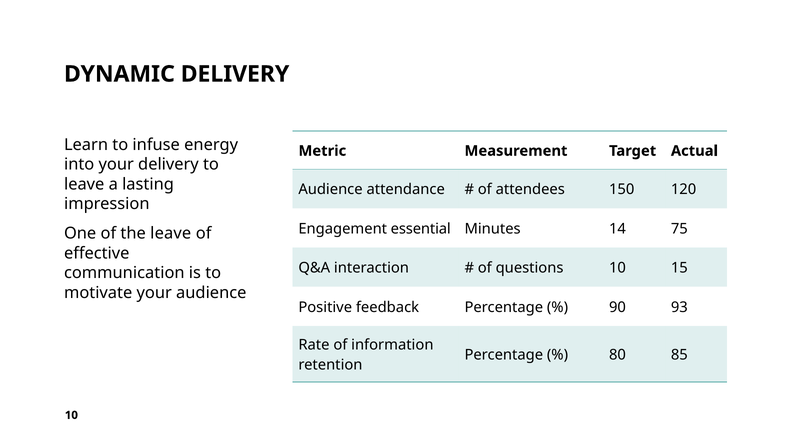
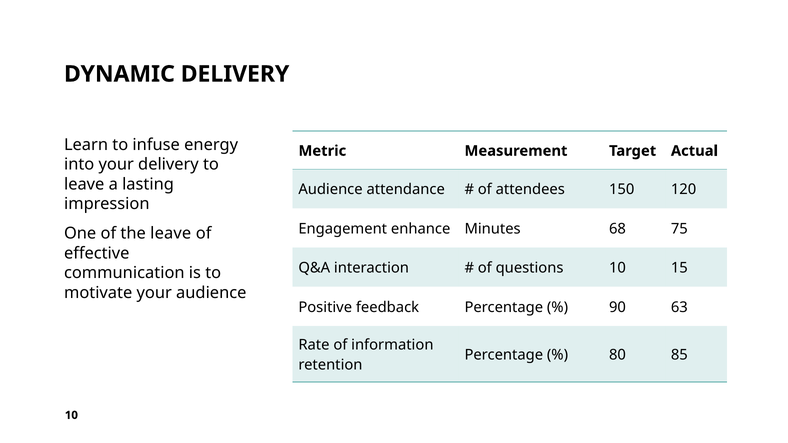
essential: essential -> enhance
14: 14 -> 68
93: 93 -> 63
